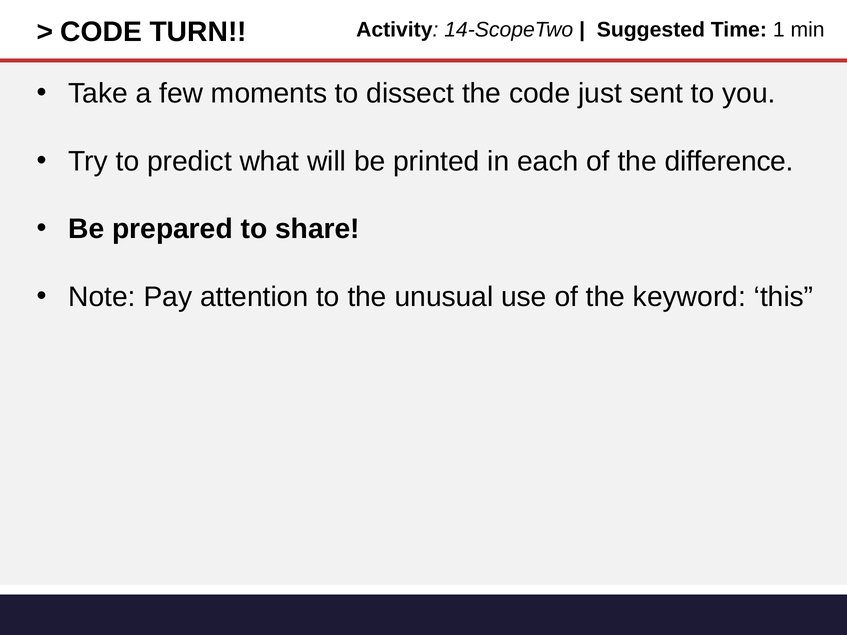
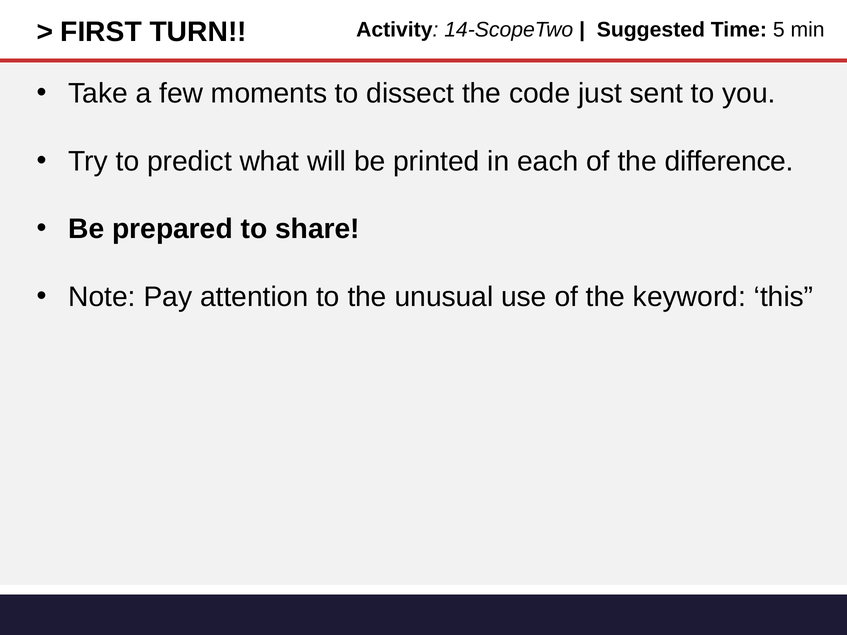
CODE at (101, 32): CODE -> FIRST
1: 1 -> 5
